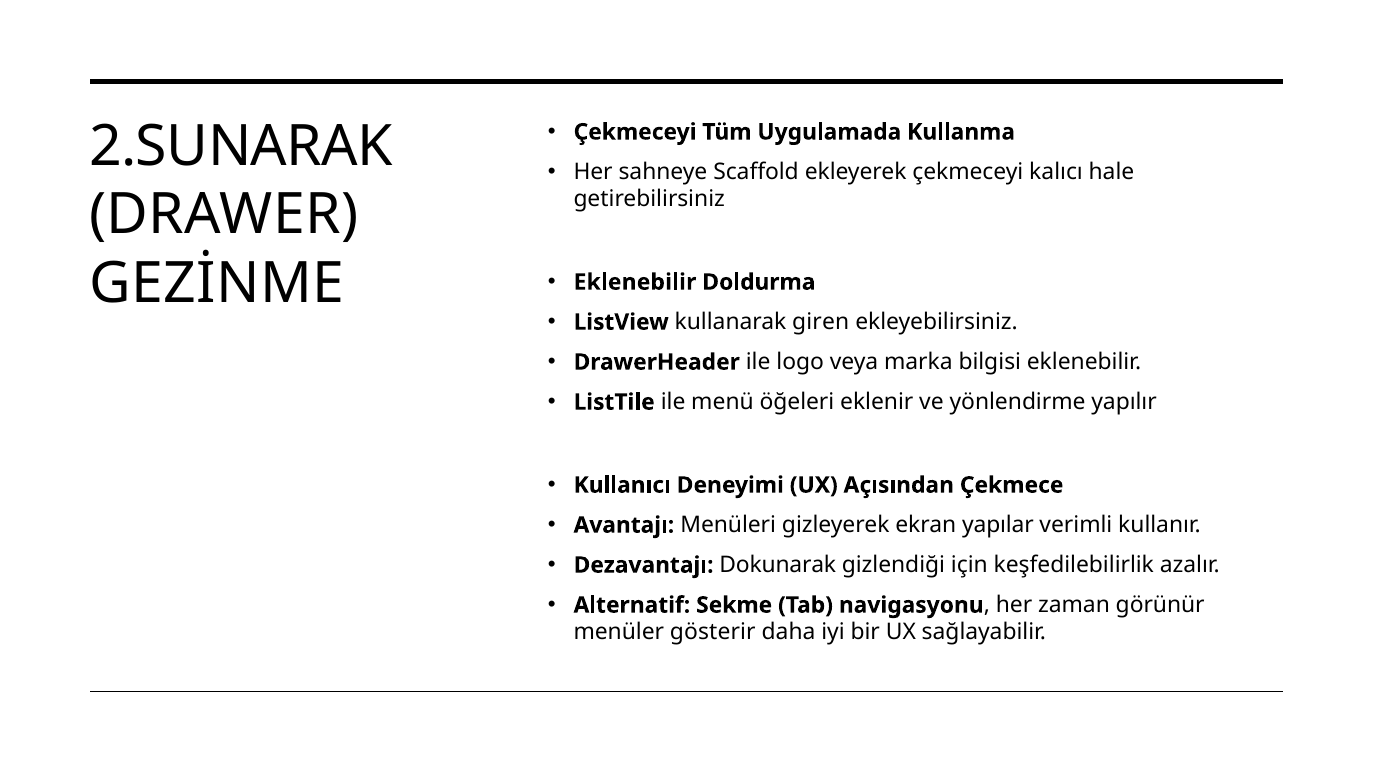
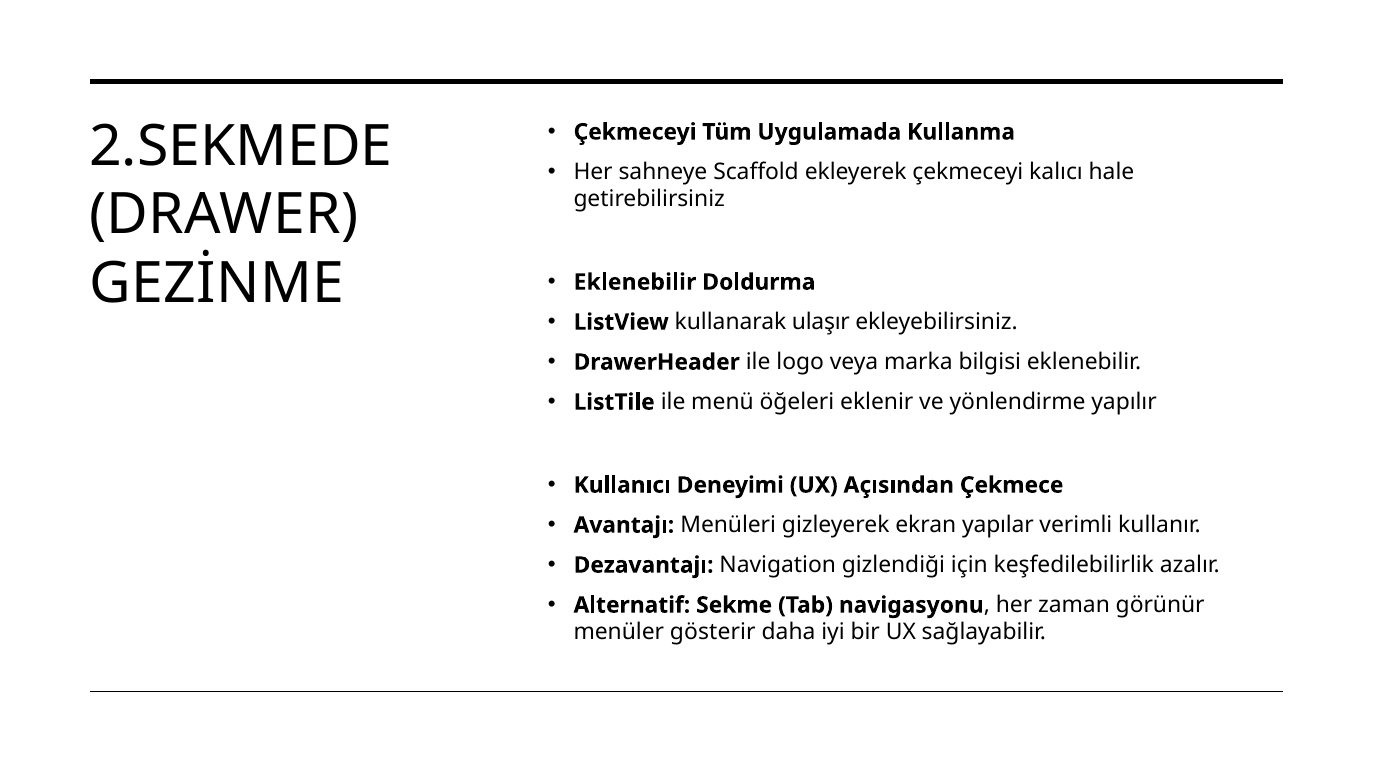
2.SUNARAK: 2.SUNARAK -> 2.SEKMEDE
giren: giren -> ulaşır
Dokunarak: Dokunarak -> Navigation
